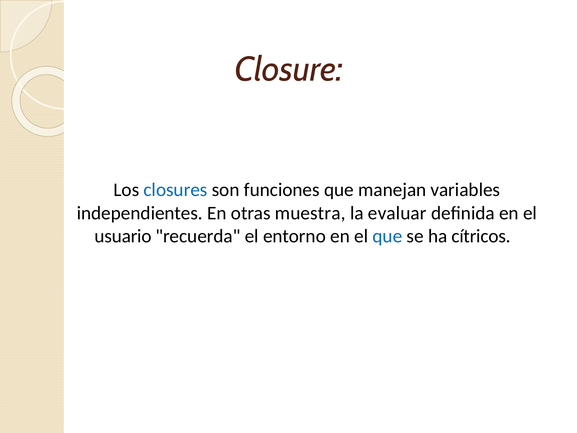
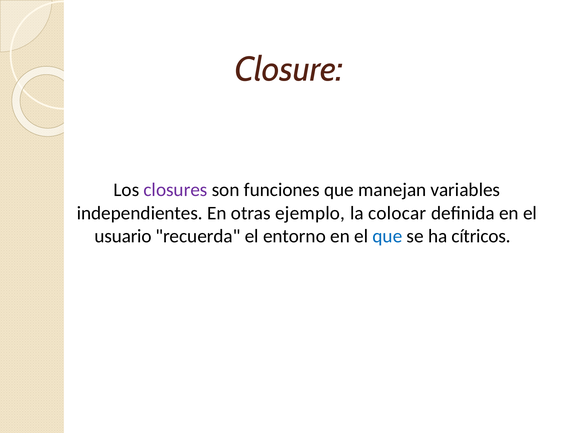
closures colour: blue -> purple
muestra: muestra -> ejemplo
evaluar: evaluar -> colocar
